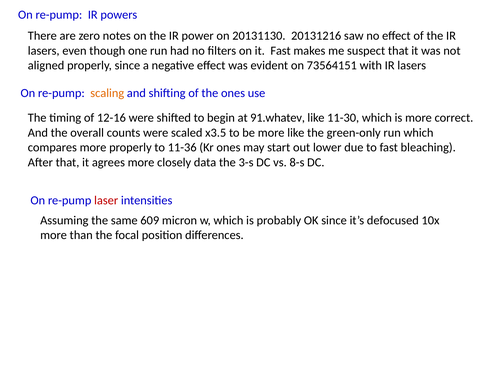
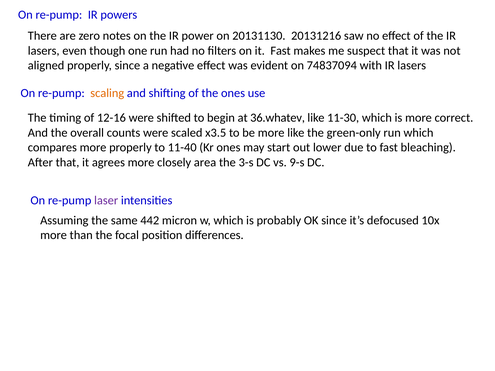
73564151: 73564151 -> 74837094
91.whatev: 91.whatev -> 36.whatev
11-36: 11-36 -> 11-40
data: data -> area
8-s: 8-s -> 9-s
laser colour: red -> purple
609: 609 -> 442
